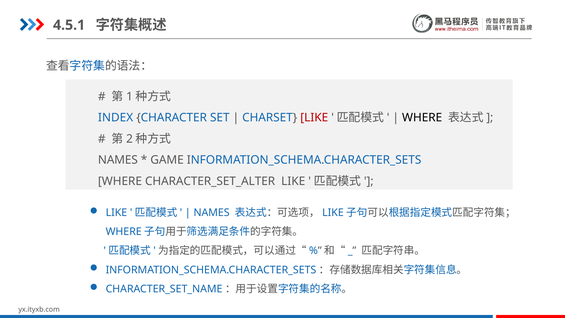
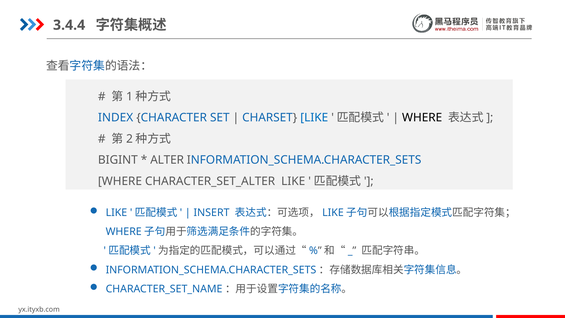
4.5.1: 4.5.1 -> 3.4.4
LIKE at (314, 118) colour: red -> blue
NAMES at (118, 160): NAMES -> BIGINT
GAME: GAME -> ALTER
NAMES at (212, 213): NAMES -> INSERT
